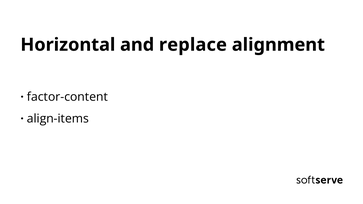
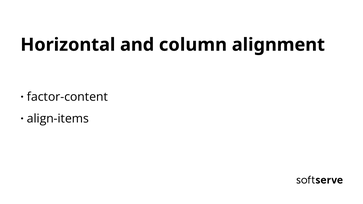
replace: replace -> column
